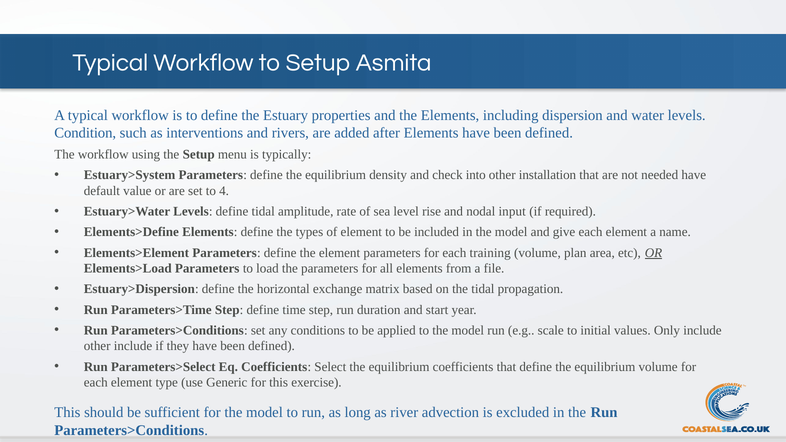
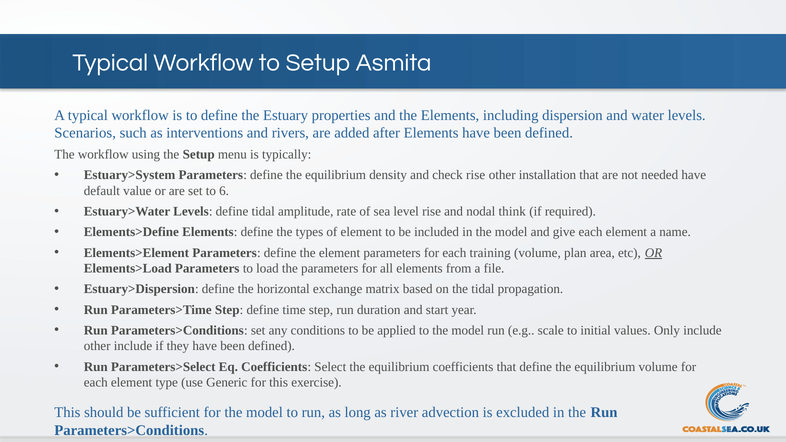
Condition: Condition -> Scenarios
check into: into -> rise
4: 4 -> 6
input: input -> think
